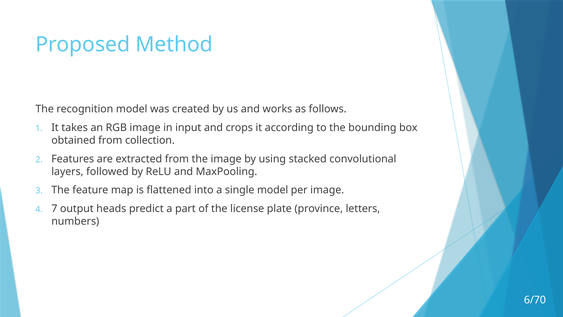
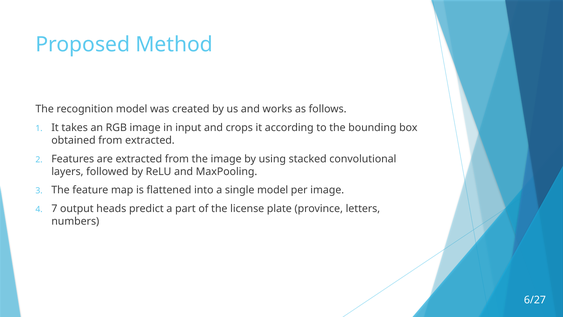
from collection: collection -> extracted
6/70: 6/70 -> 6/27
